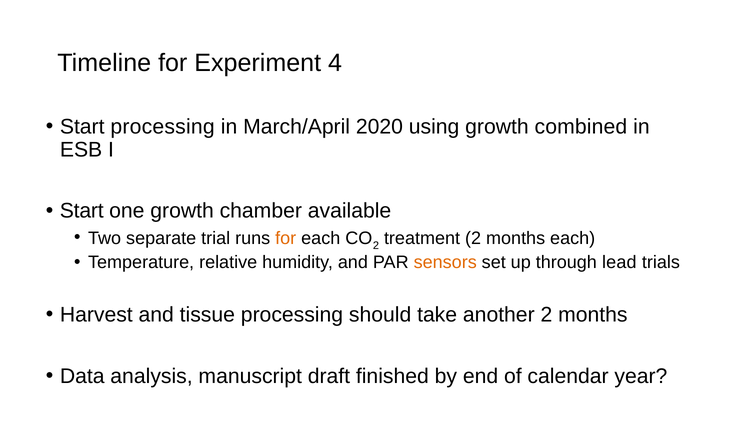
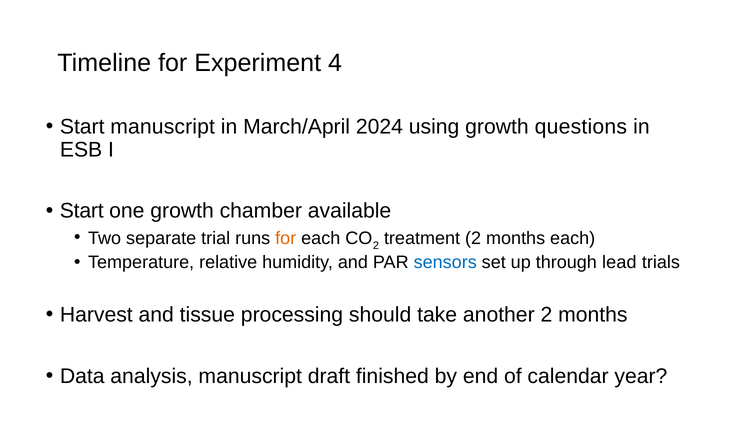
Start processing: processing -> manuscript
2020: 2020 -> 2024
combined: combined -> questions
sensors colour: orange -> blue
